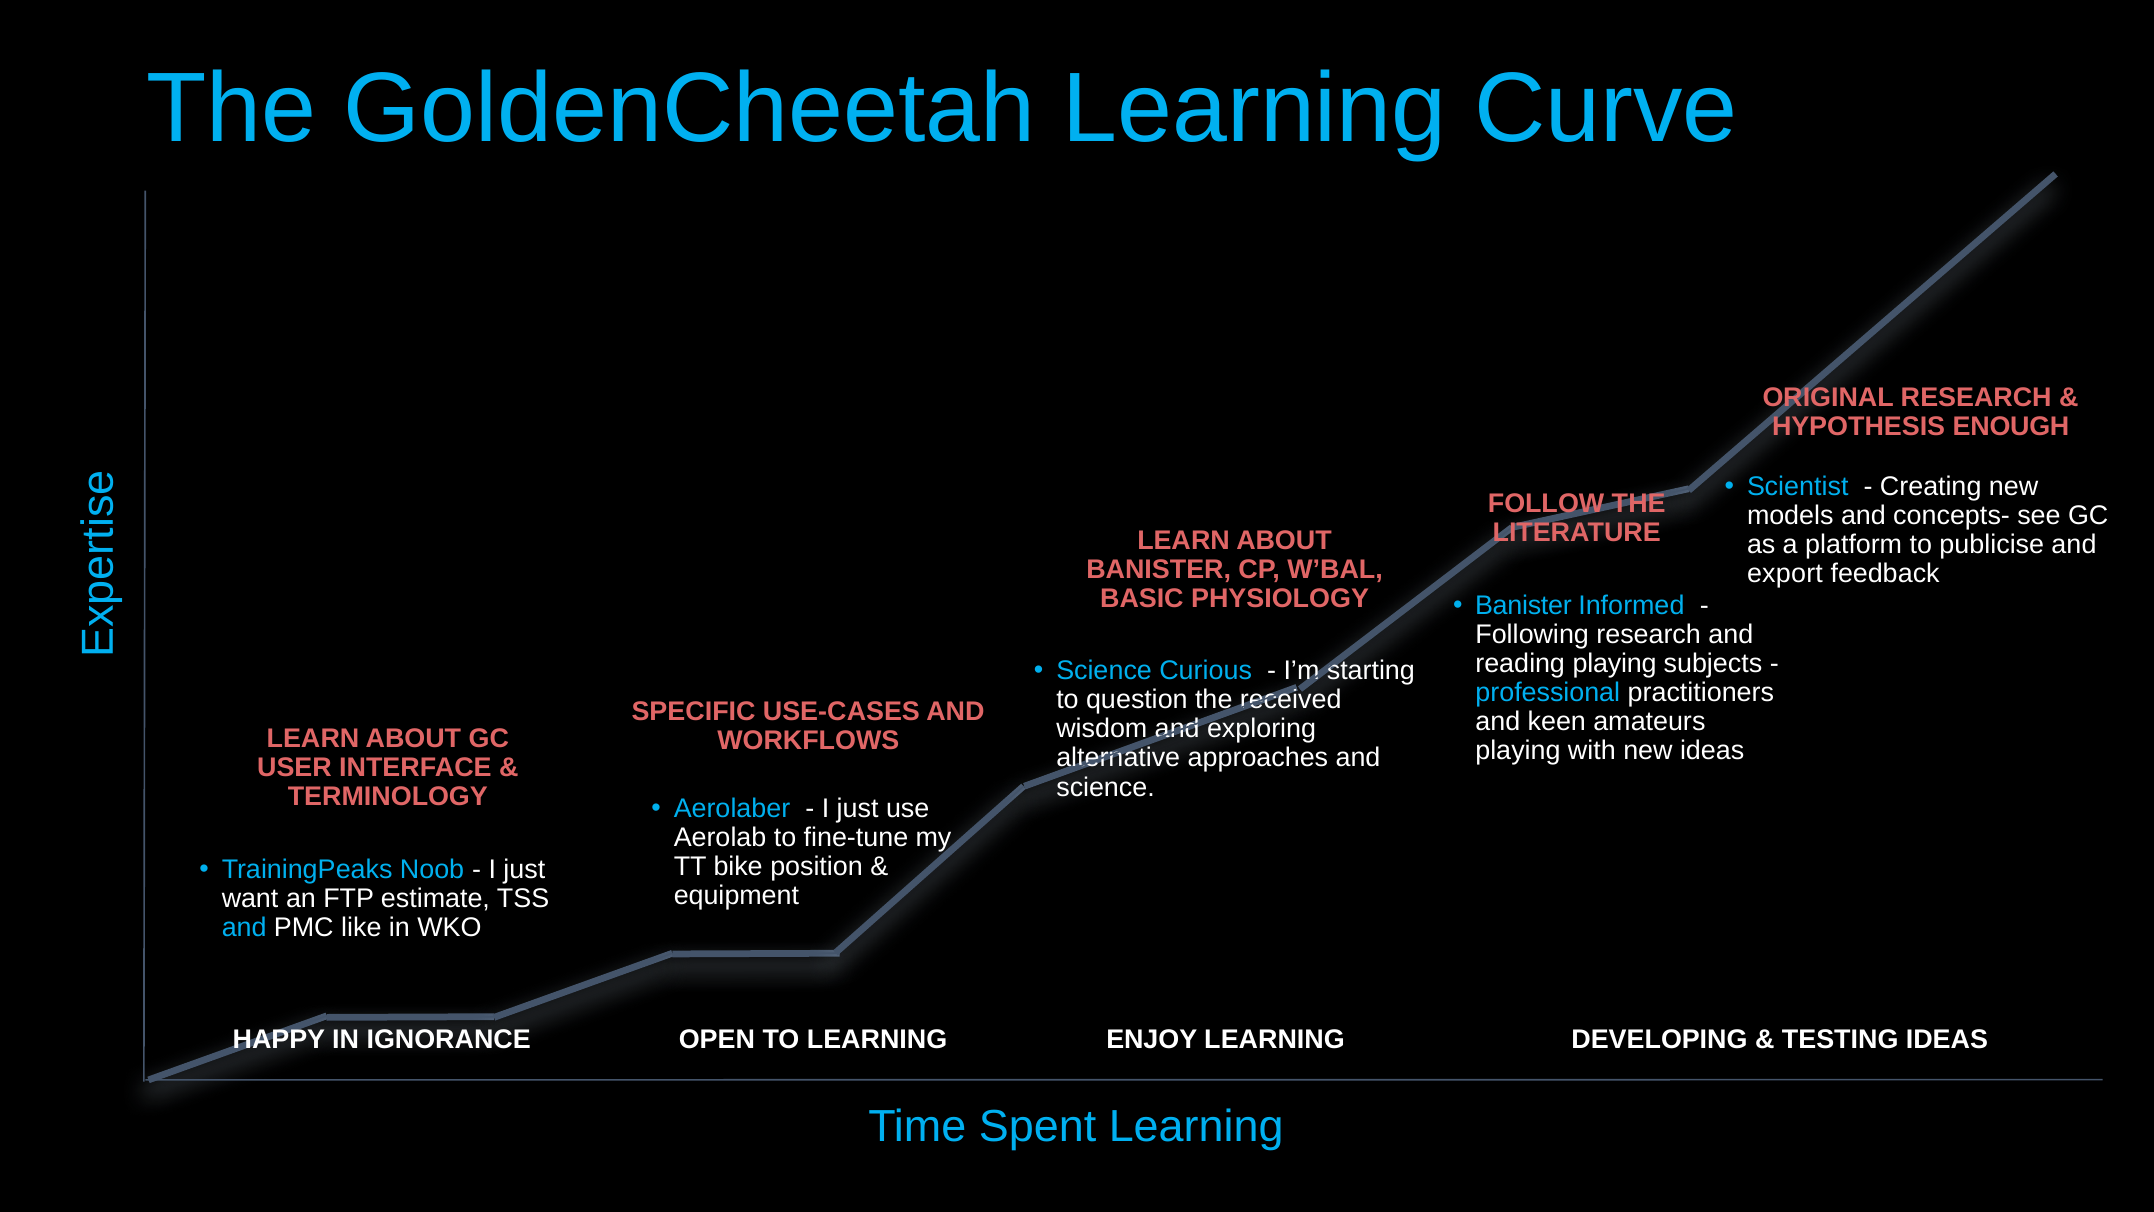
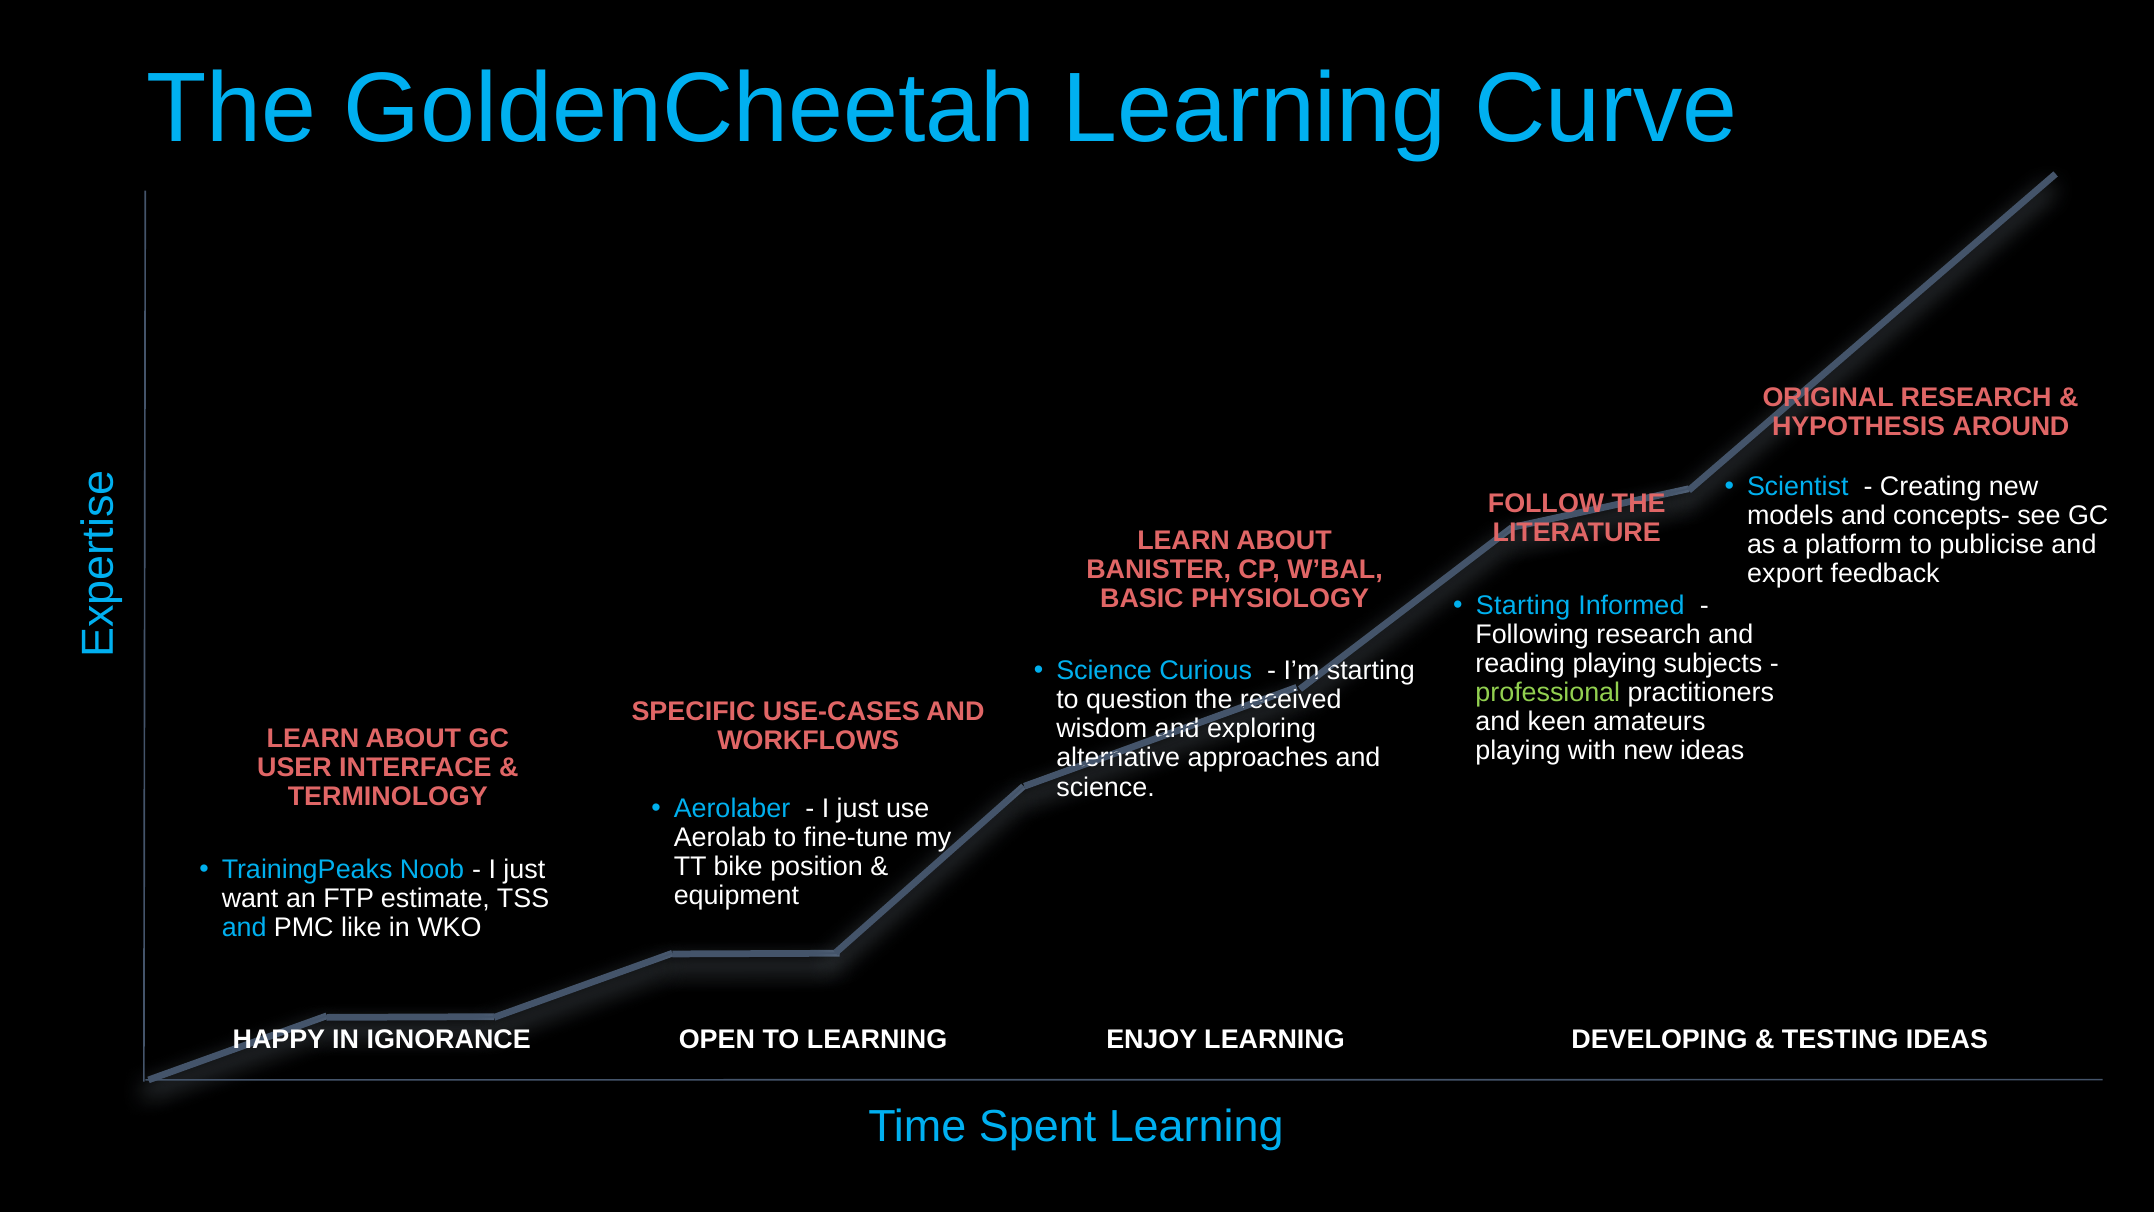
ENOUGH: ENOUGH -> AROUND
Banister at (1523, 605): Banister -> Starting
professional colour: light blue -> light green
